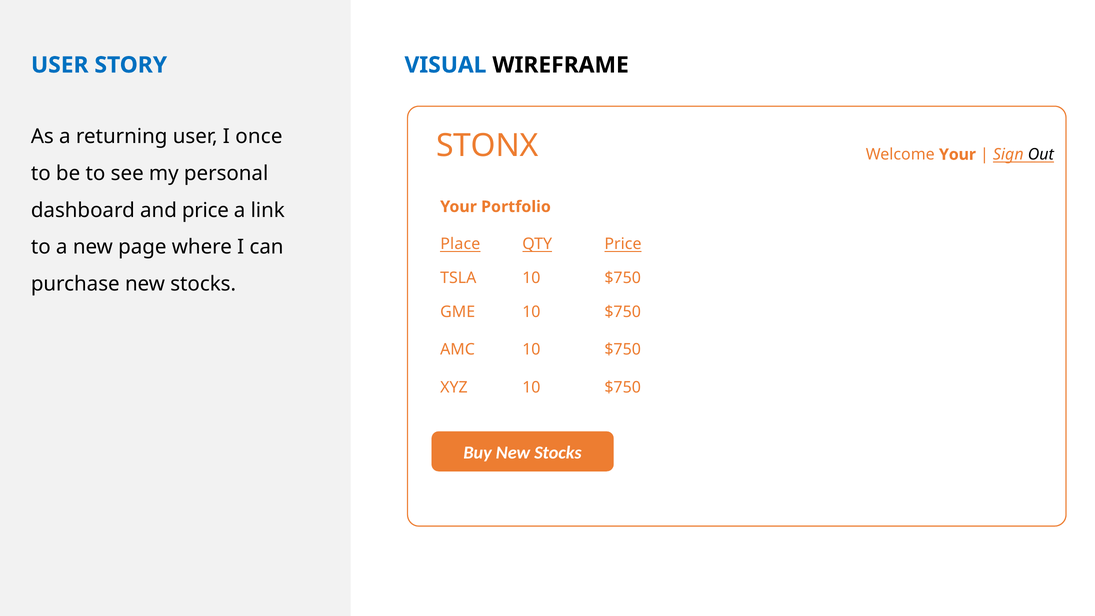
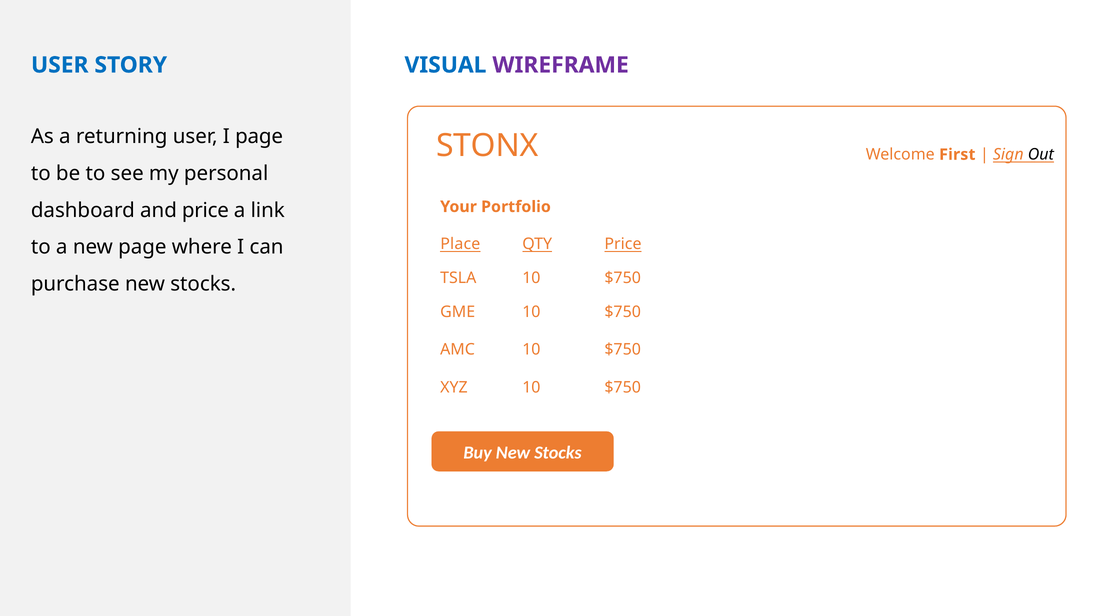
WIREFRAME colour: black -> purple
I once: once -> page
Welcome Your: Your -> First
